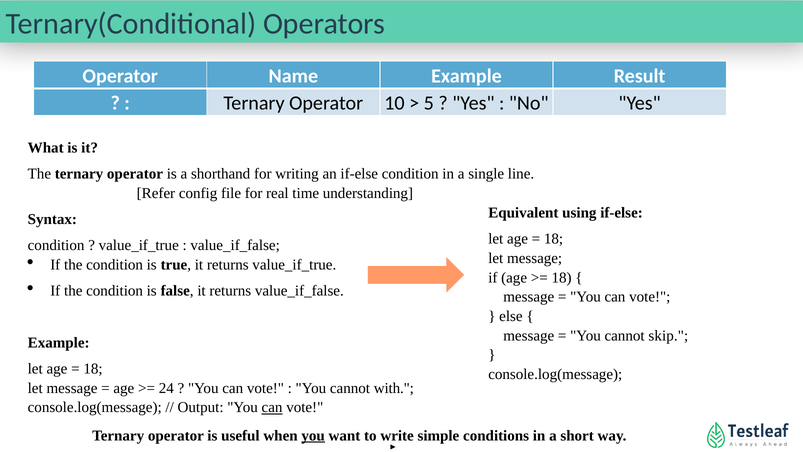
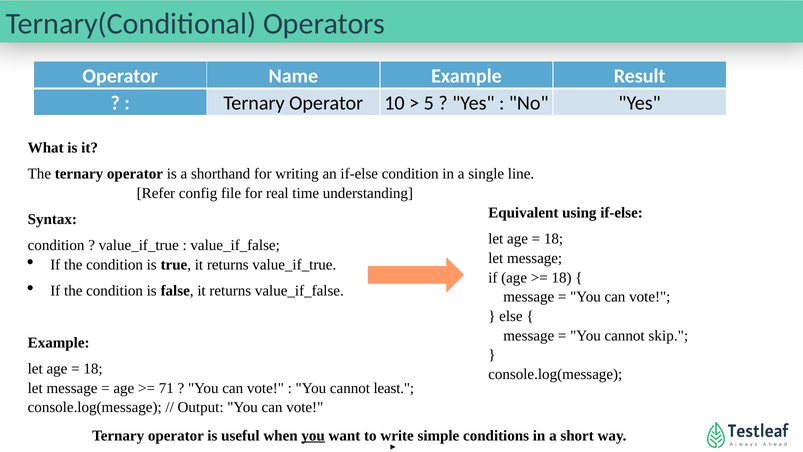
24: 24 -> 71
with: with -> least
can at (272, 407) underline: present -> none
